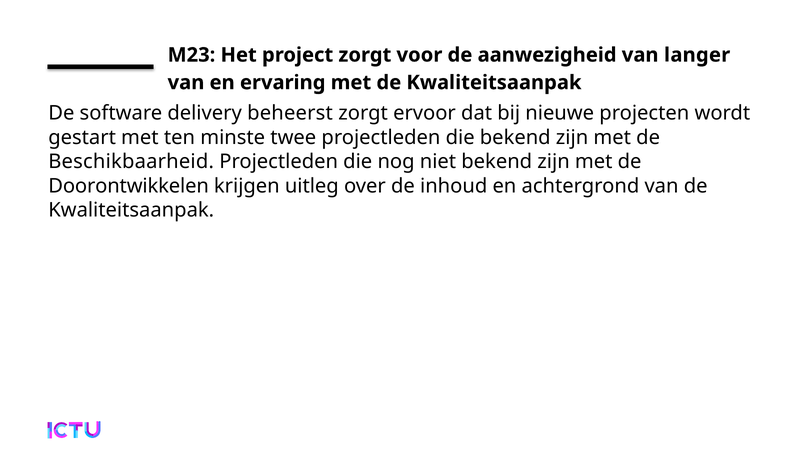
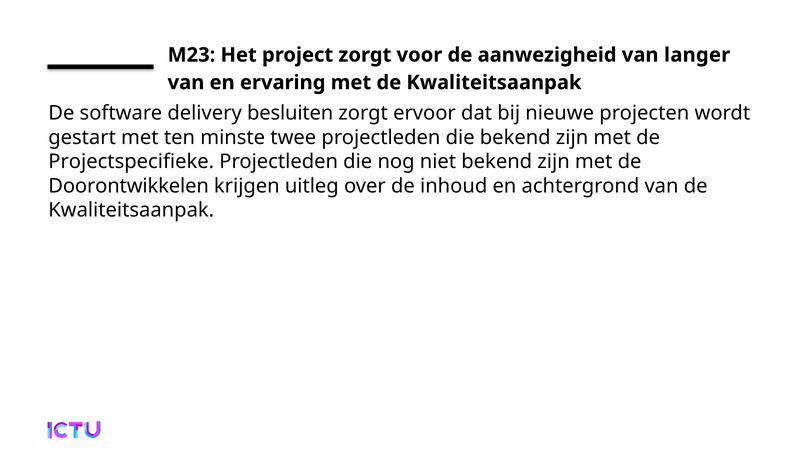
beheerst: beheerst -> besluiten
Beschikbaarheid: Beschikbaarheid -> Projectspecifieke
